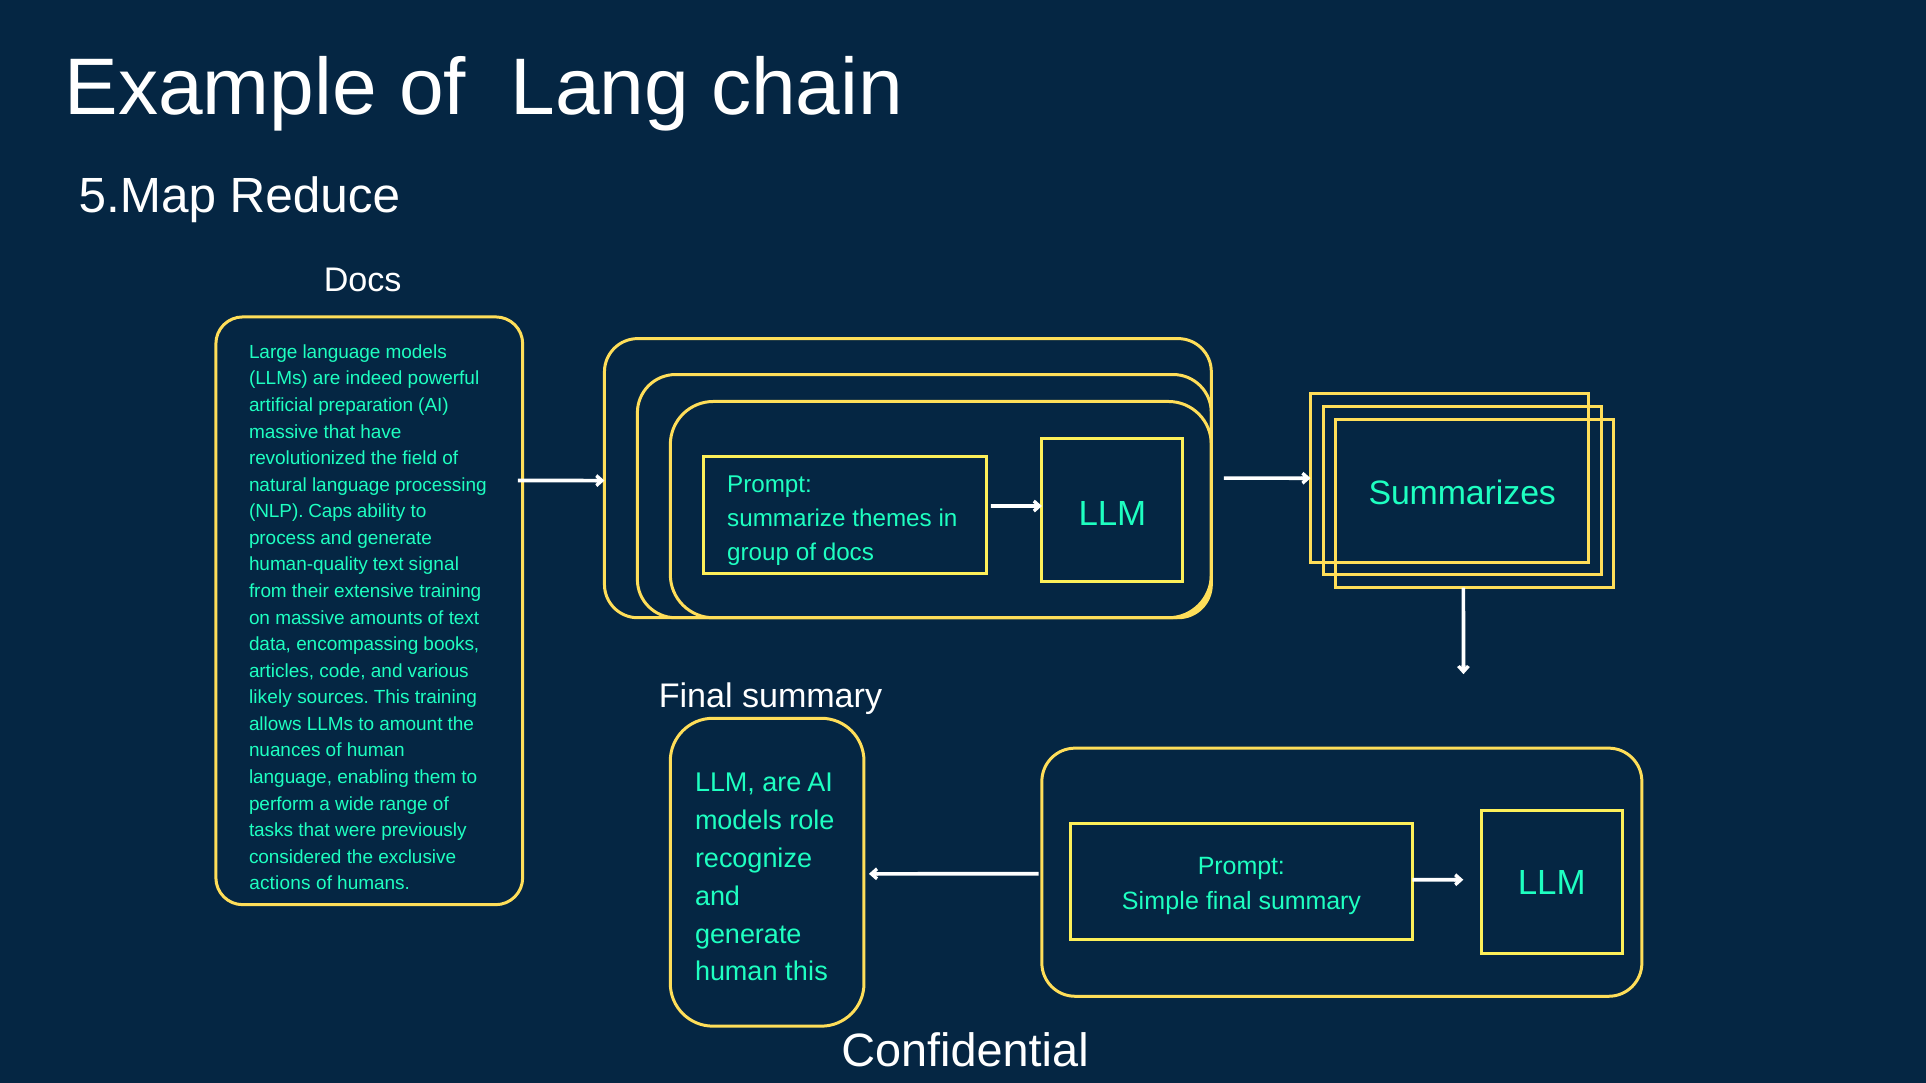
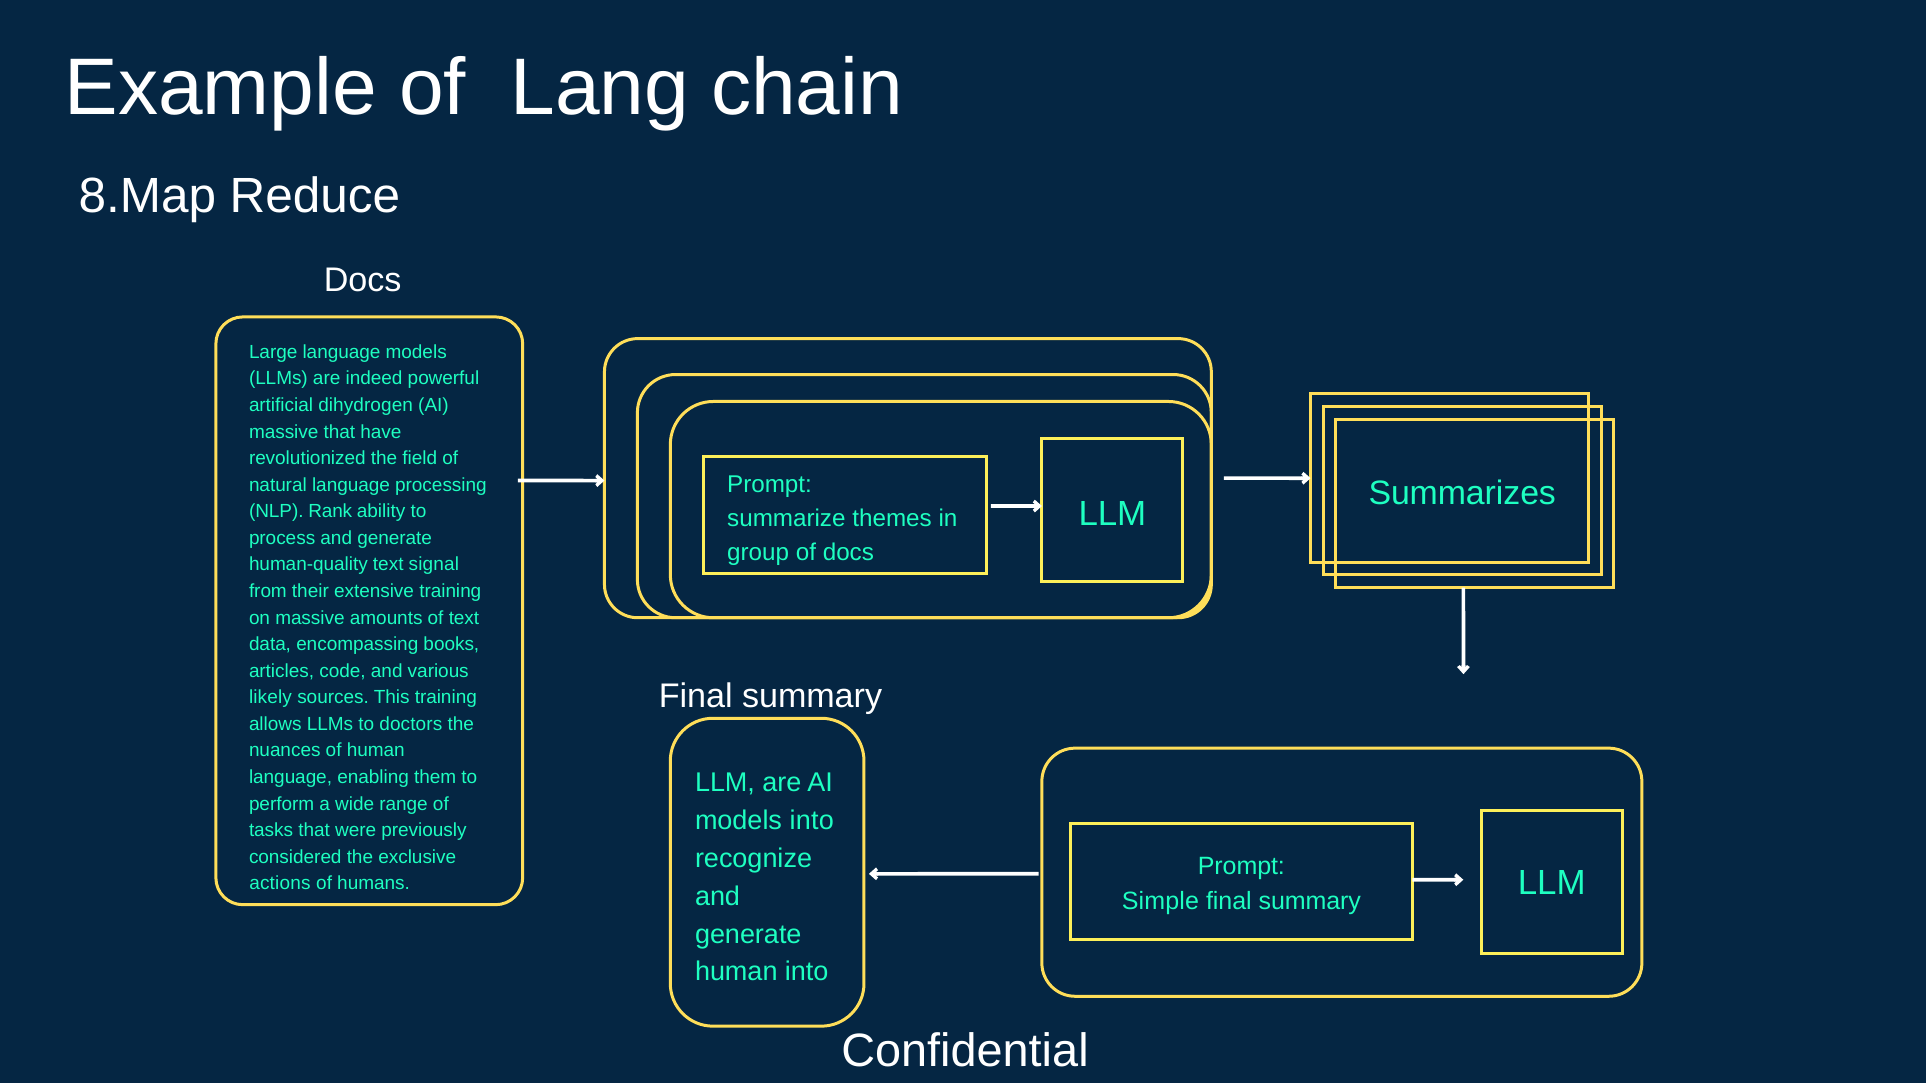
5.Map: 5.Map -> 8.Map
preparation: preparation -> dihydrogen
Caps: Caps -> Rank
amount: amount -> doctors
models role: role -> into
human this: this -> into
